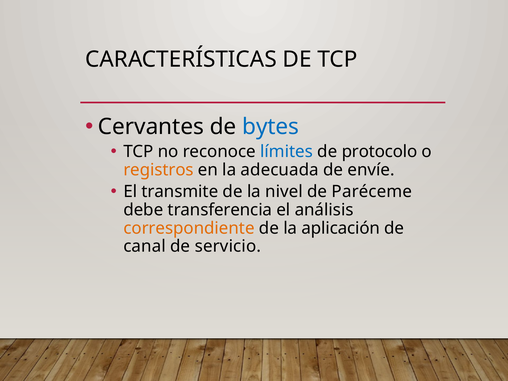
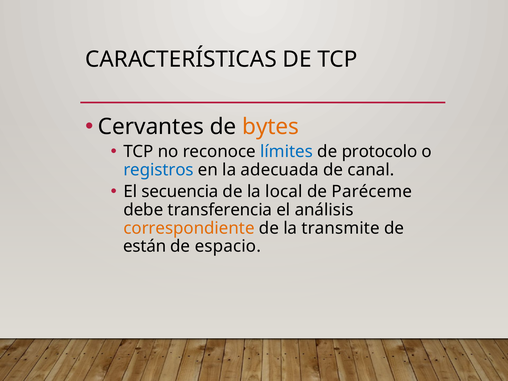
bytes colour: blue -> orange
registros colour: orange -> blue
envíe: envíe -> canal
transmite: transmite -> secuencia
nivel: nivel -> local
aplicación: aplicación -> transmite
canal: canal -> están
servicio: servicio -> espacio
